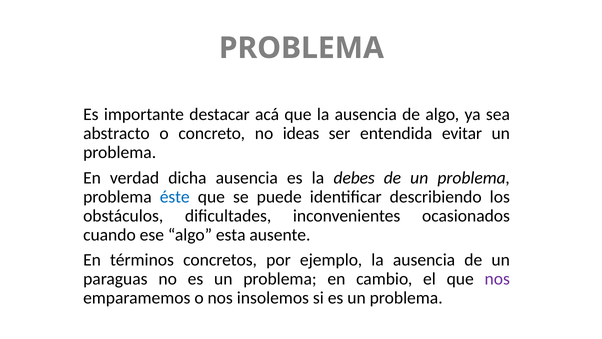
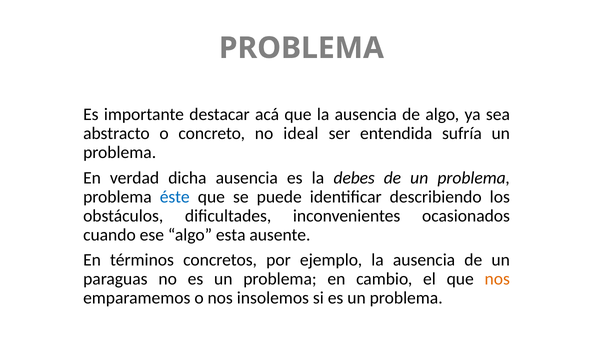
ideas: ideas -> ideal
evitar: evitar -> sufría
nos at (497, 279) colour: purple -> orange
